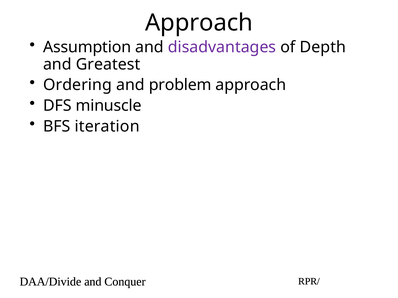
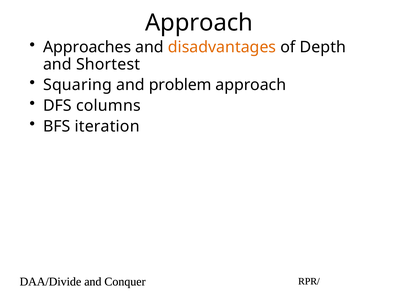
Assumption: Assumption -> Approaches
disadvantages colour: purple -> orange
Greatest: Greatest -> Shortest
Ordering: Ordering -> Squaring
minuscle: minuscle -> columns
